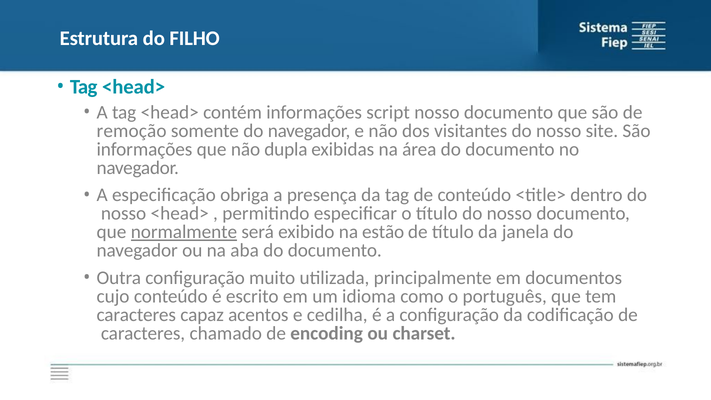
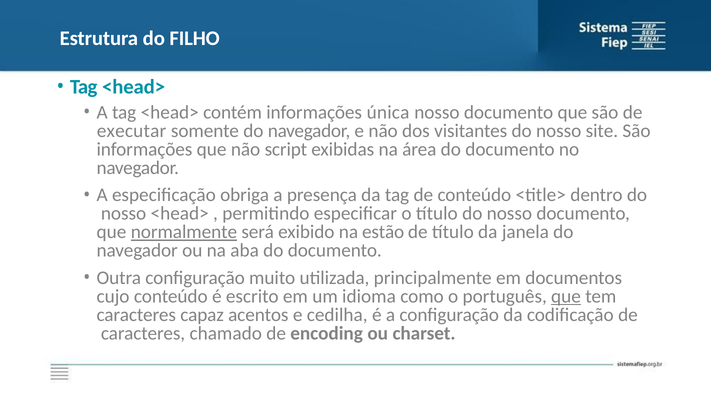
script: script -> única
remoção: remoção -> executar
dupla: dupla -> script
que at (566, 296) underline: none -> present
